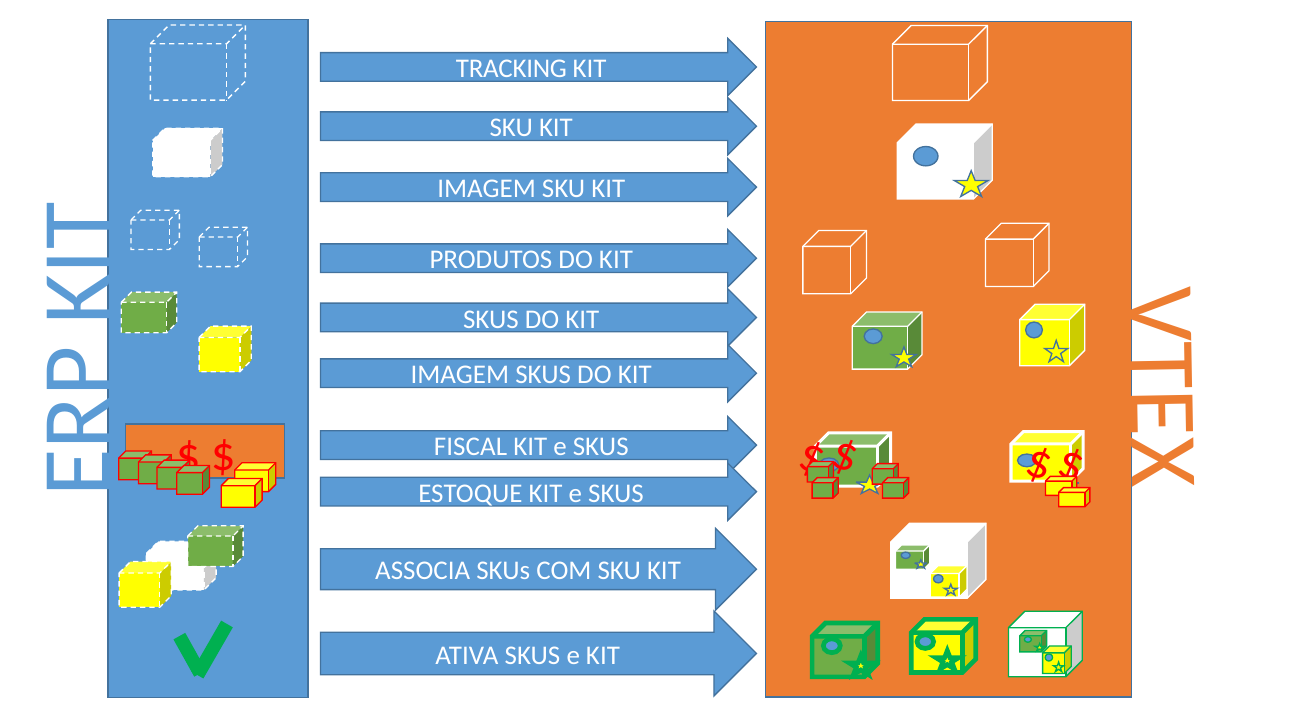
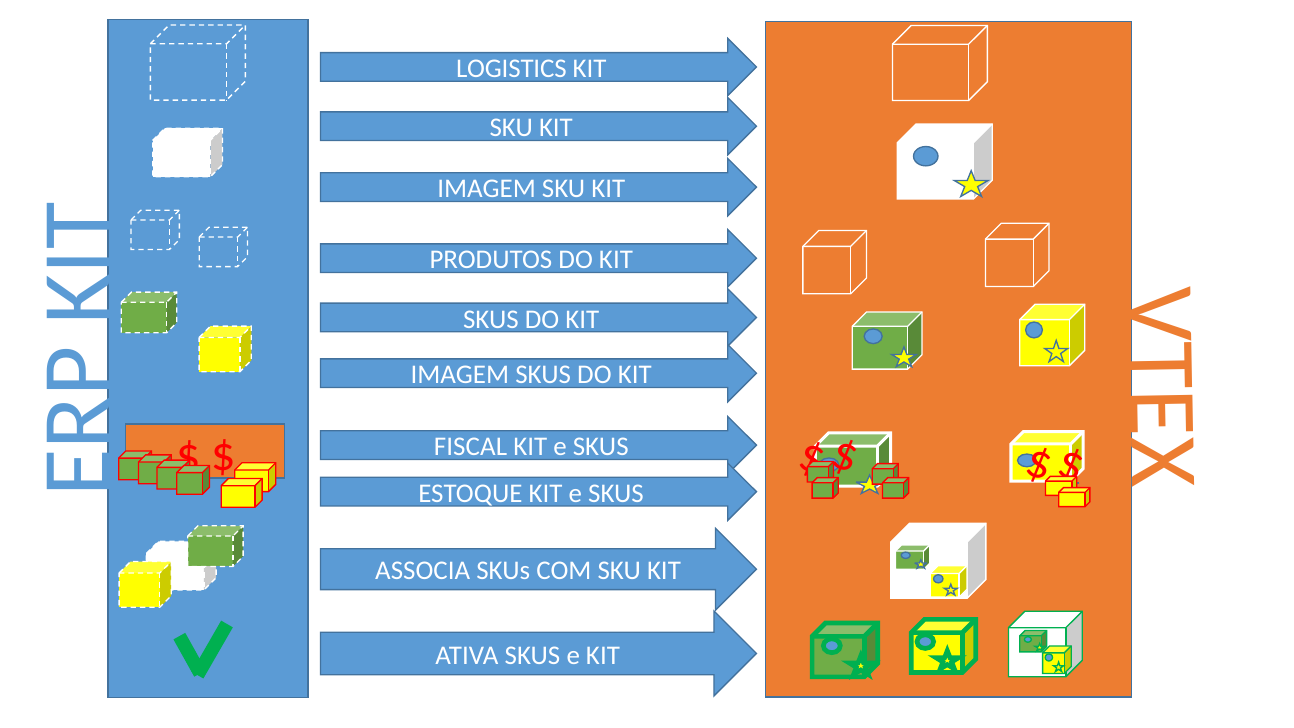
TRACKING: TRACKING -> LOGISTICS
